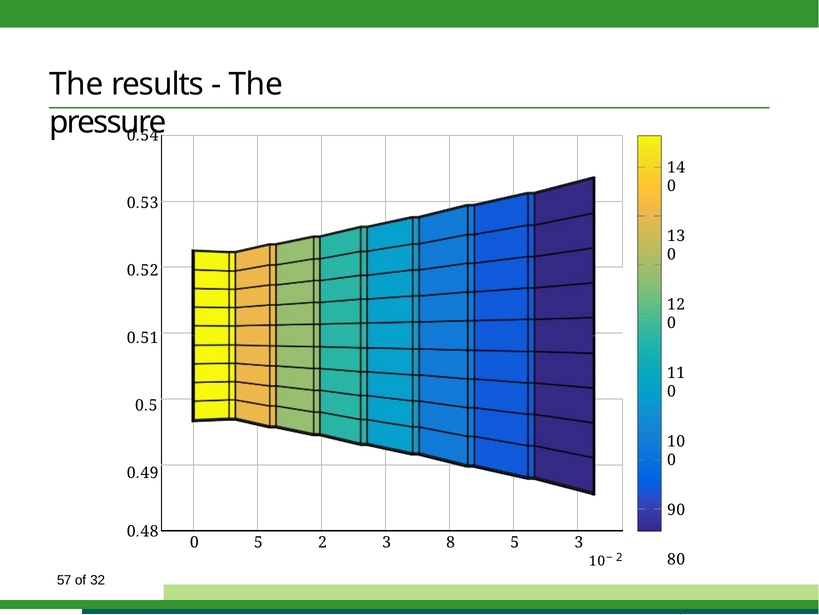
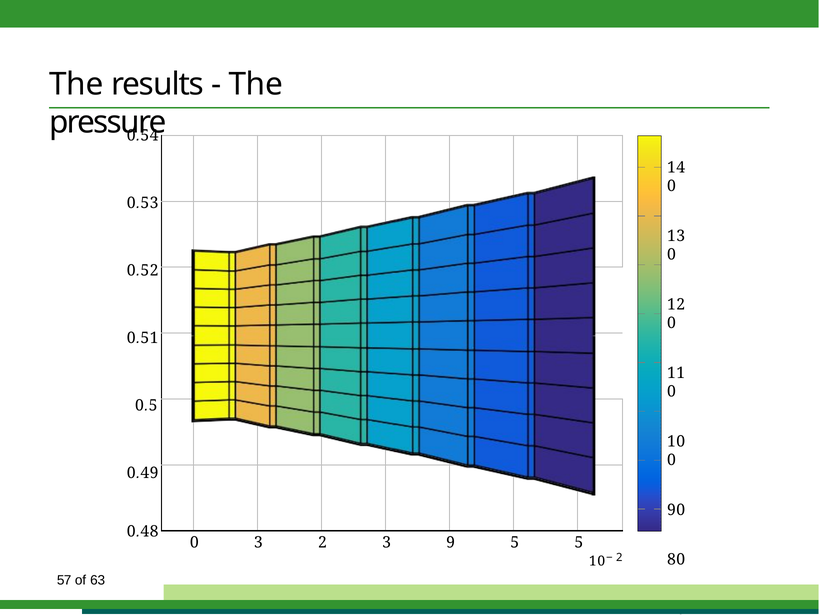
0 5: 5 -> 3
8: 8 -> 9
5 3: 3 -> 5
32: 32 -> 63
